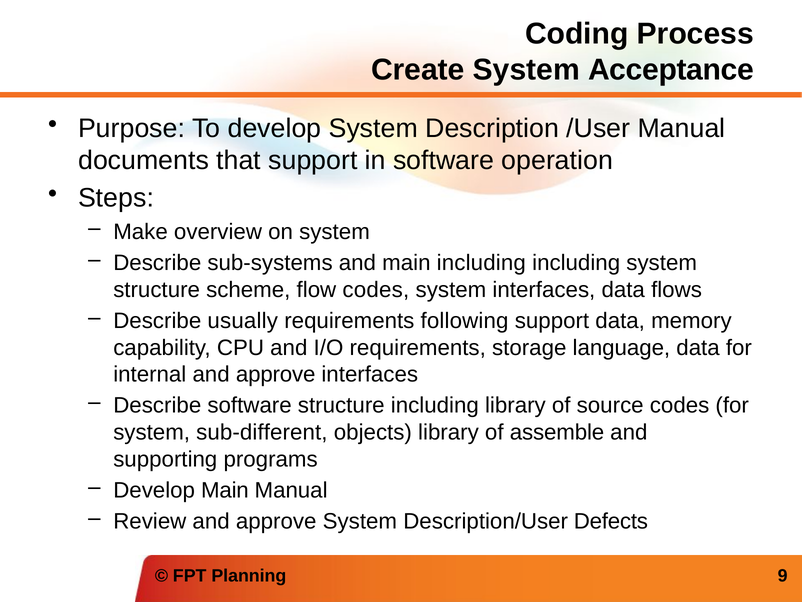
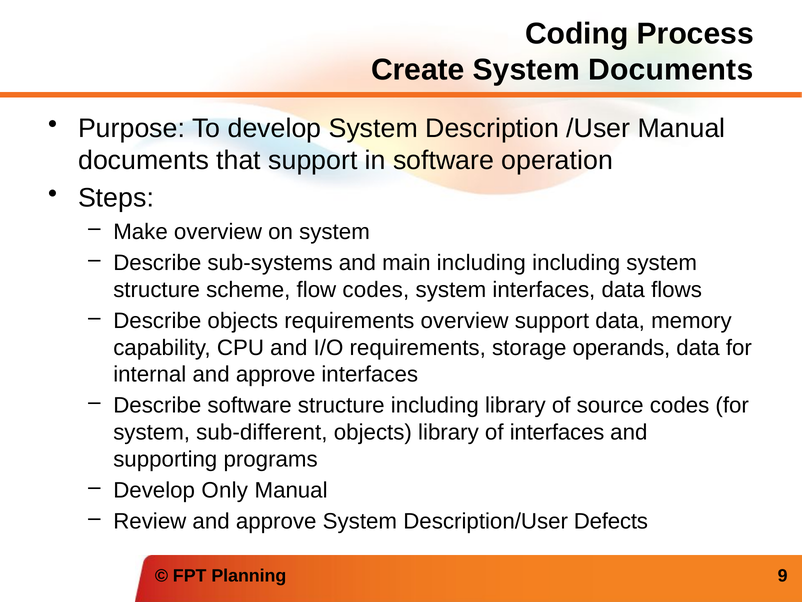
System Acceptance: Acceptance -> Documents
Describe usually: usually -> objects
requirements following: following -> overview
language: language -> operands
of assemble: assemble -> interfaces
Develop Main: Main -> Only
